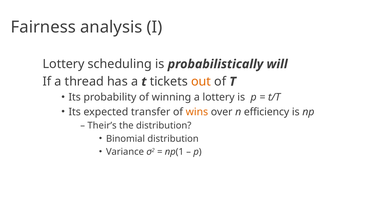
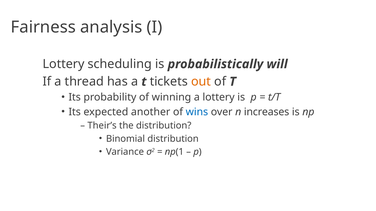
transfer: transfer -> another
wins colour: orange -> blue
efficiency: efficiency -> increases
